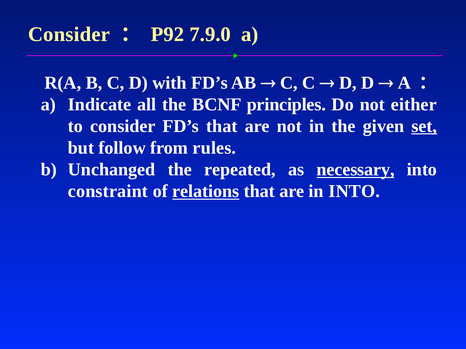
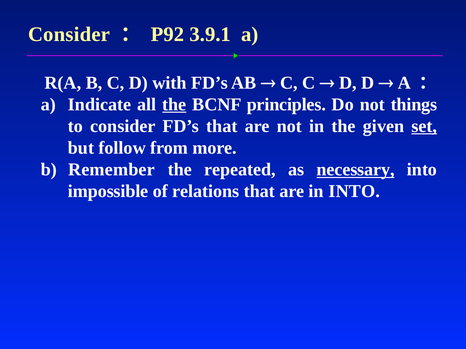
7.9.0: 7.9.0 -> 3.9.1
the at (174, 105) underline: none -> present
either: either -> things
rules: rules -> more
Unchanged: Unchanged -> Remember
constraint: constraint -> impossible
relations underline: present -> none
